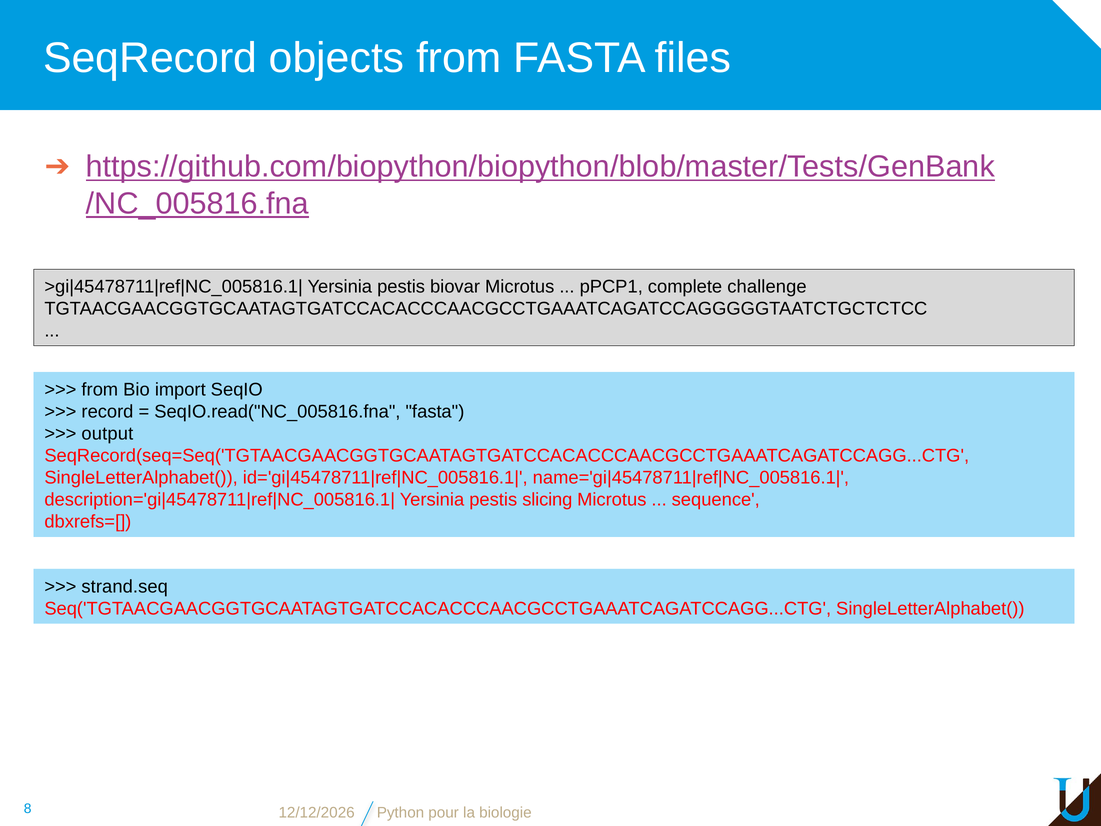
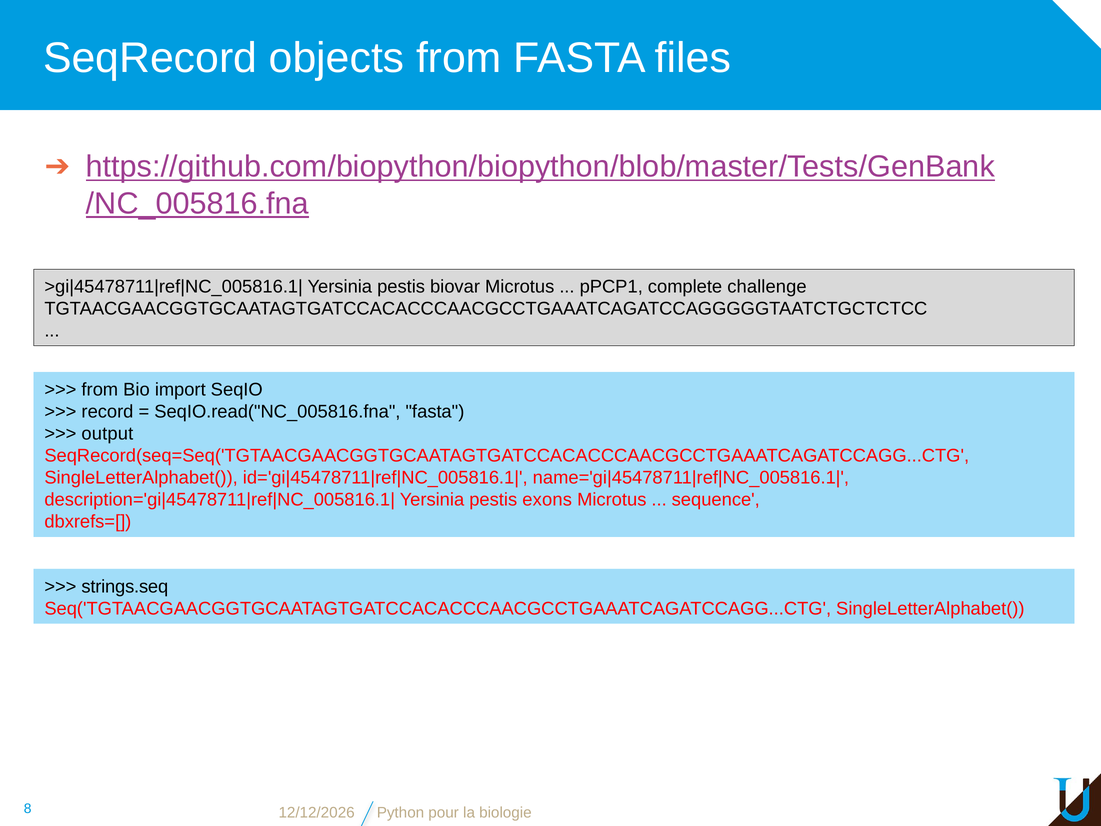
slicing: slicing -> exons
strand.seq: strand.seq -> strings.seq
